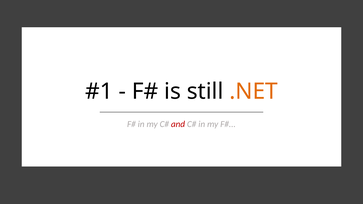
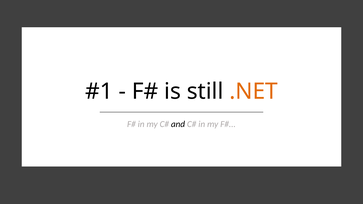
and colour: red -> black
